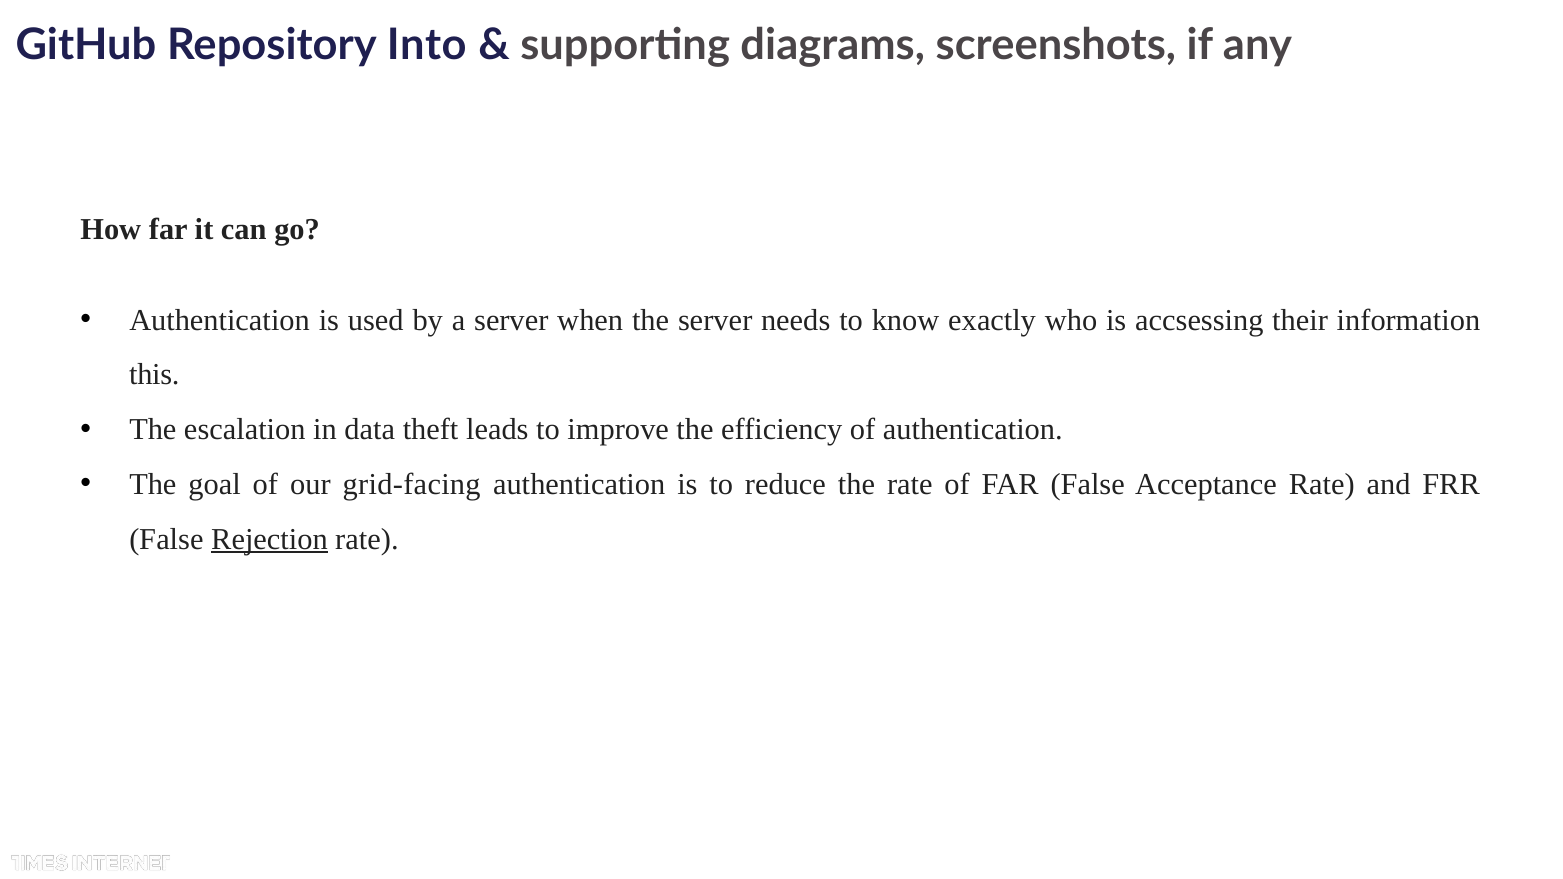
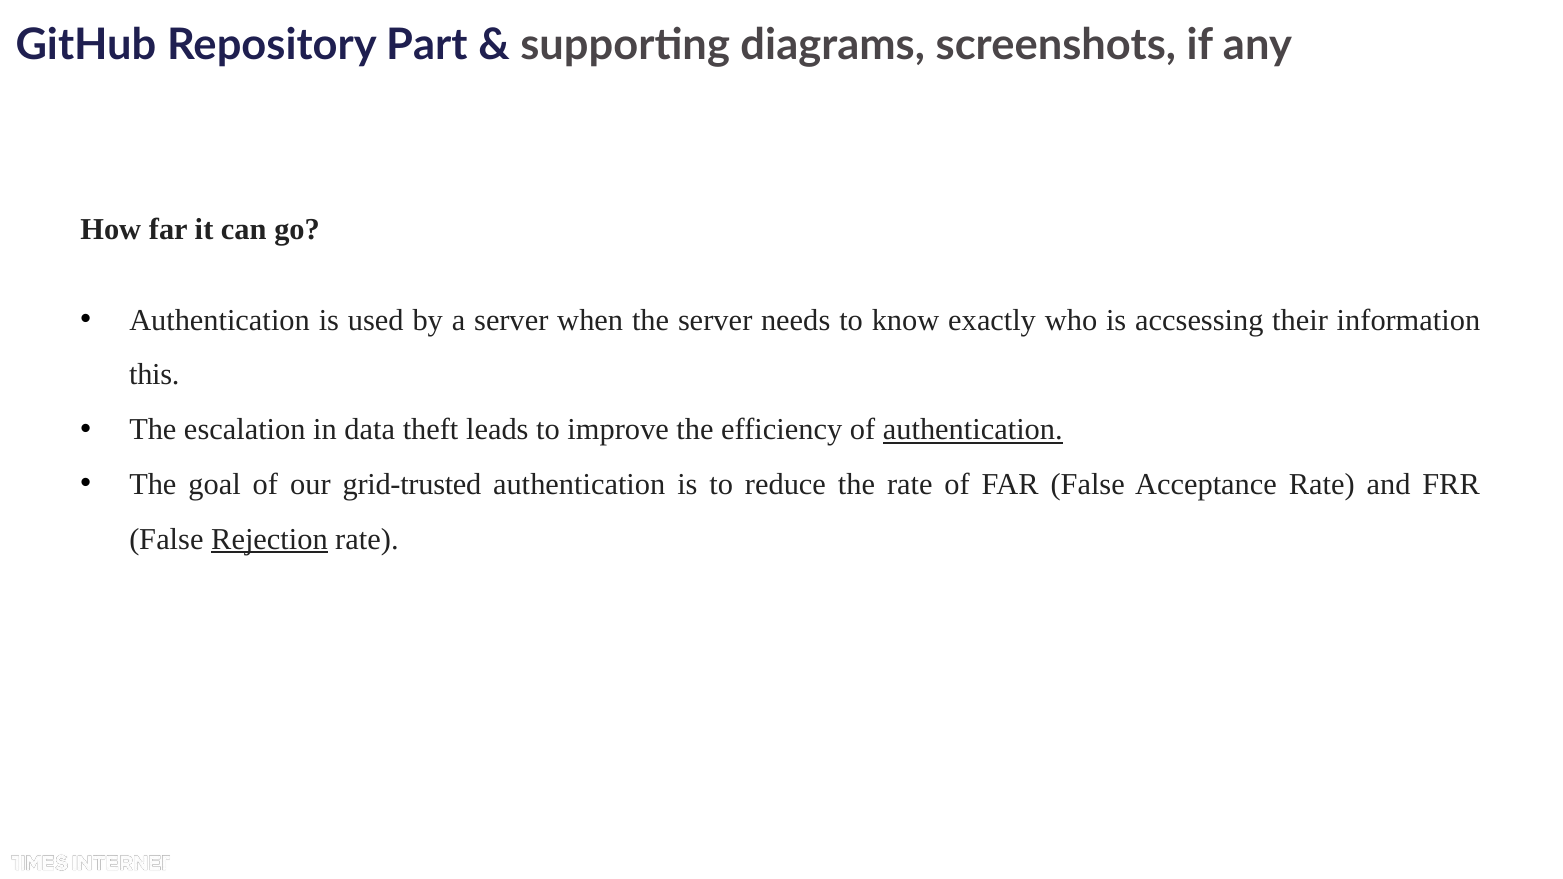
Into: Into -> Part
authentication at (973, 430) underline: none -> present
grid-facing: grid-facing -> grid-trusted
